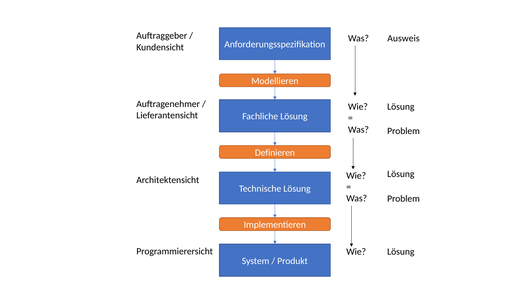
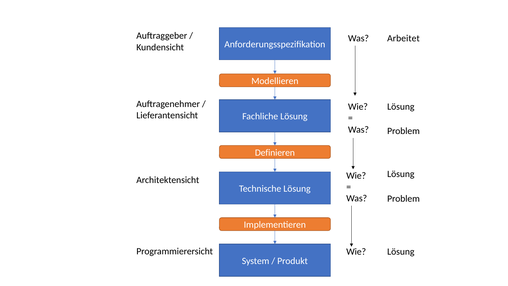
Ausweis: Ausweis -> Arbeitet
